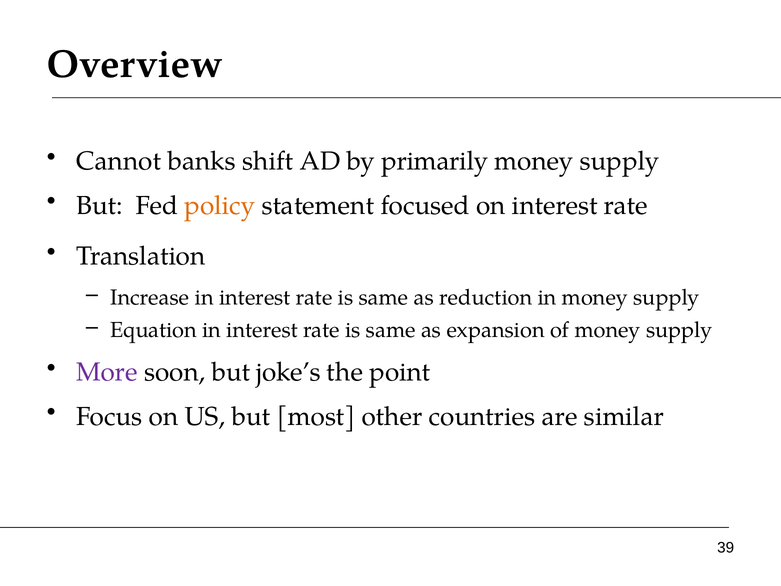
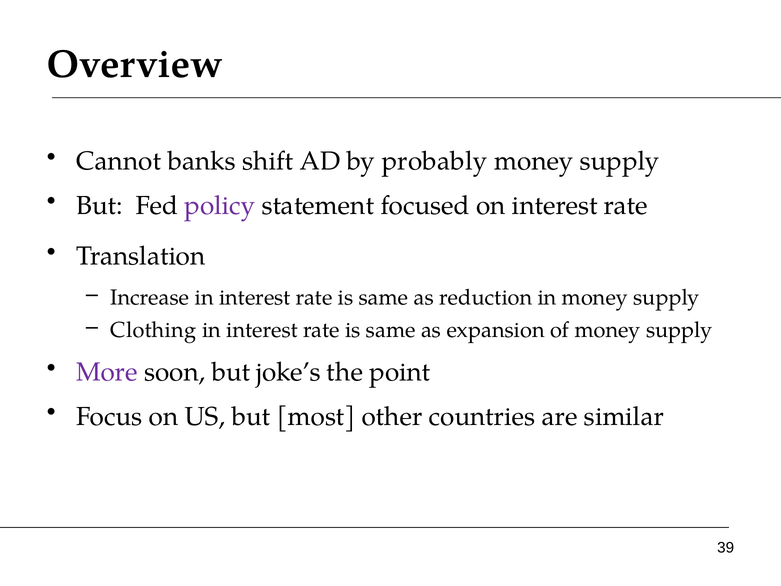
primarily: primarily -> probably
policy colour: orange -> purple
Equation: Equation -> Clothing
